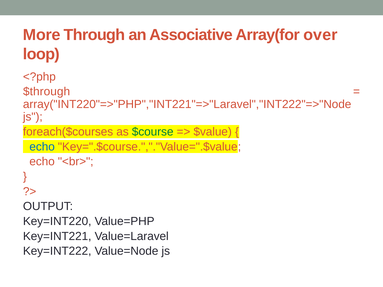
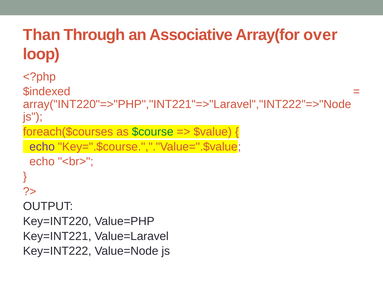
More: More -> Than
$through: $through -> $indexed
echo at (42, 147) colour: blue -> purple
